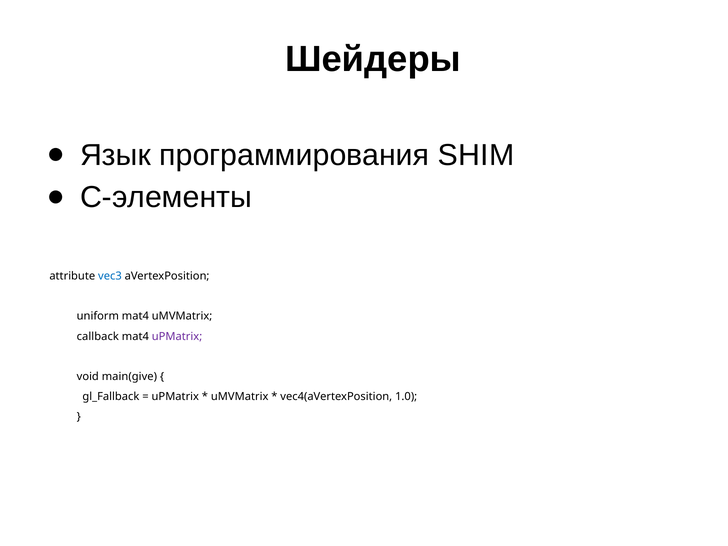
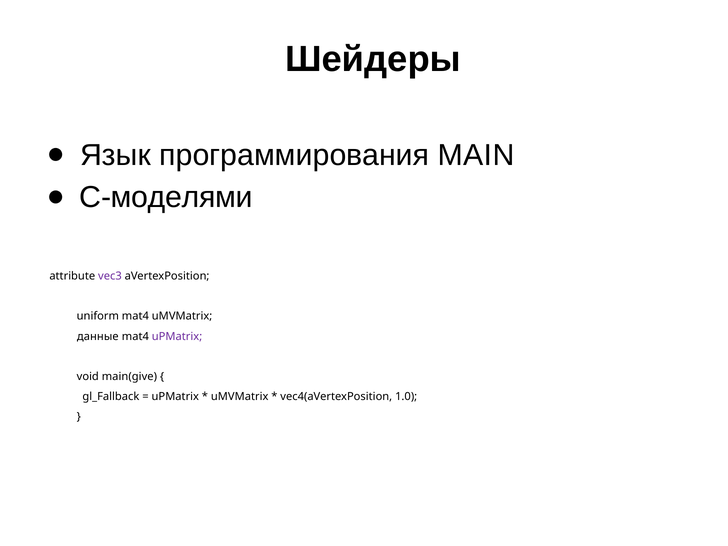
SHIM: SHIM -> MAIN
C-элементы: C-элементы -> C-моделями
vec3 colour: blue -> purple
callback: callback -> данные
